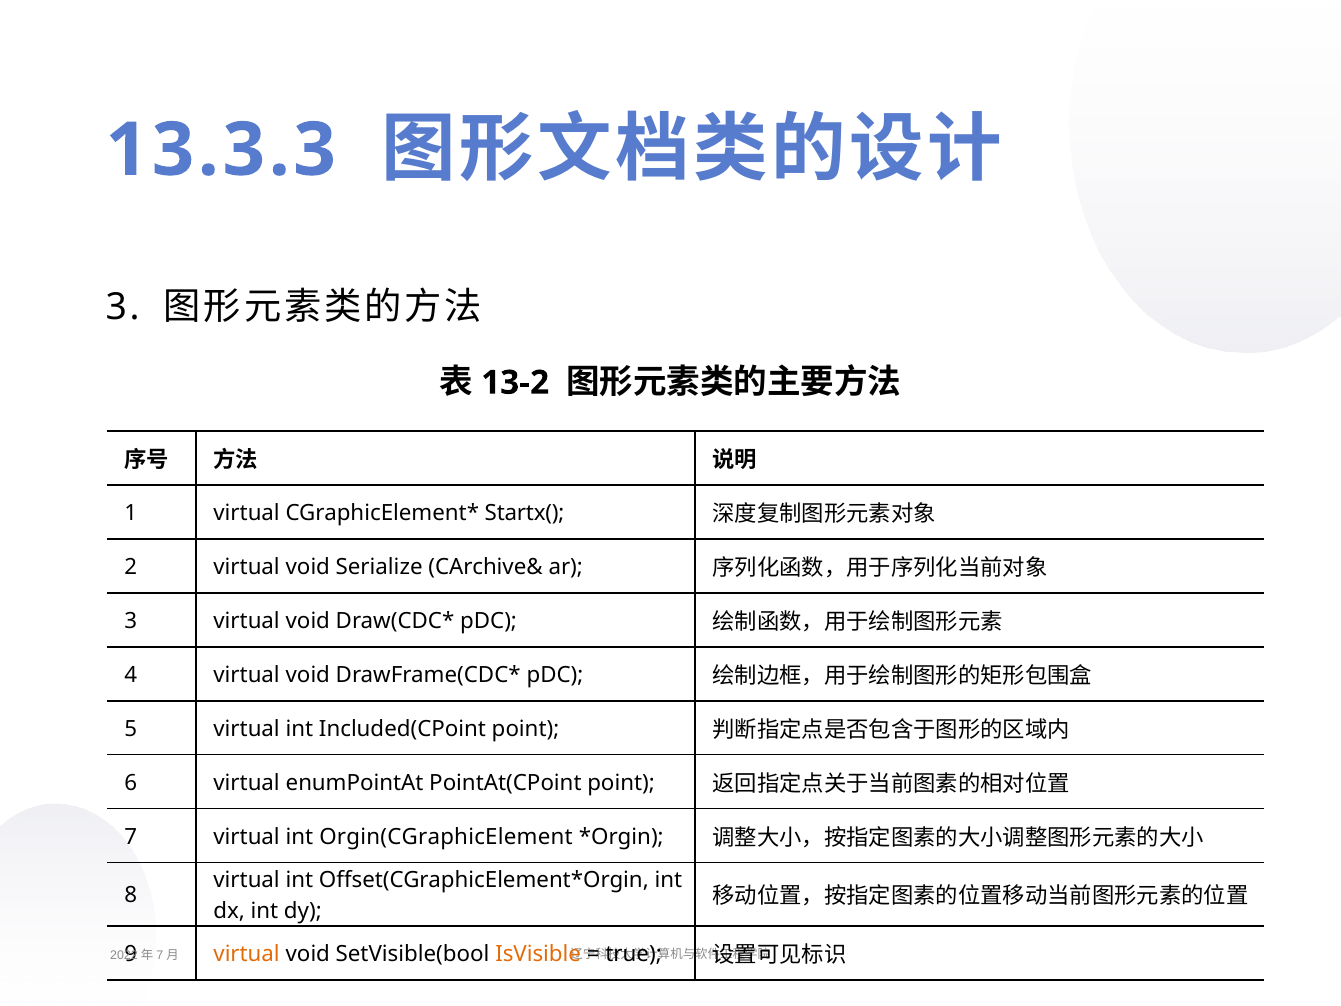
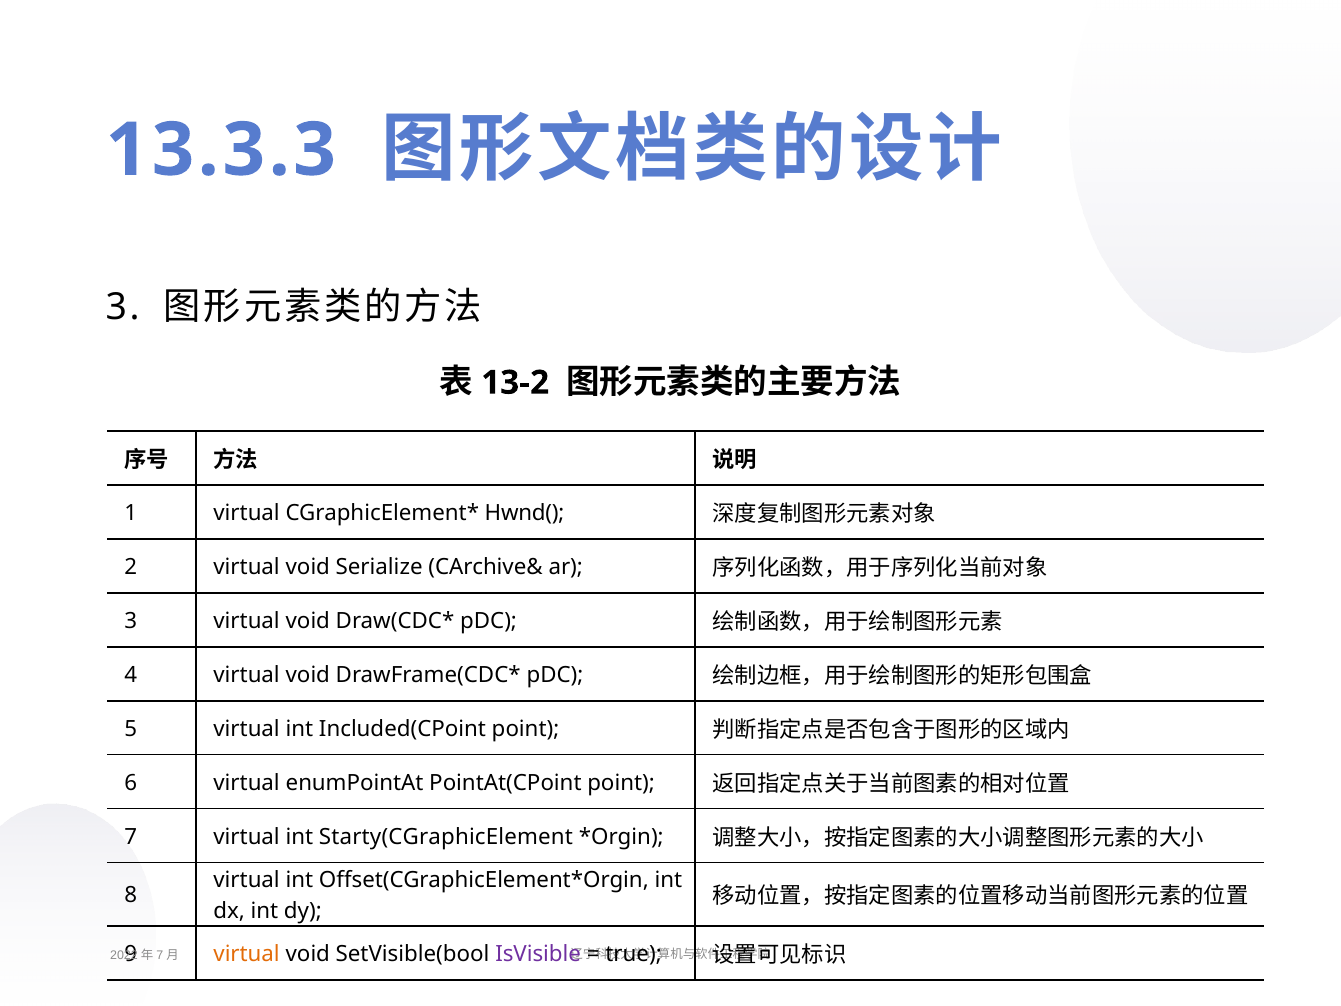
Startx(: Startx( -> Hwnd(
Orgin(CGraphicElement: Orgin(CGraphicElement -> Starty(CGraphicElement
IsVisible colour: orange -> purple
